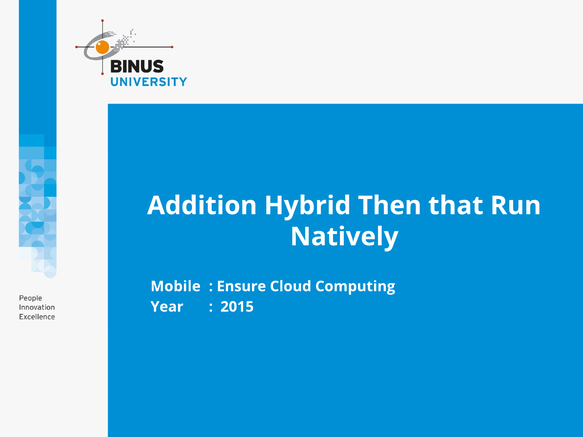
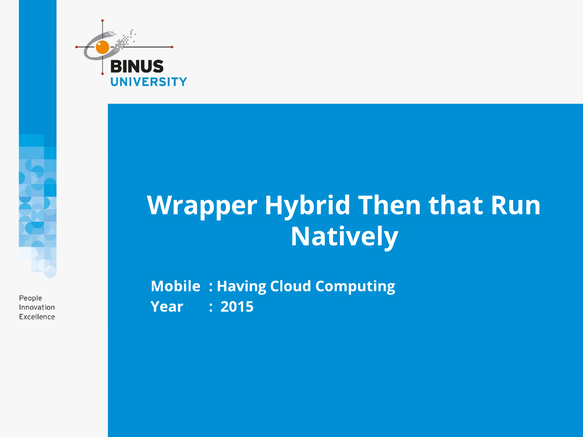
Addition: Addition -> Wrapper
Ensure: Ensure -> Having
